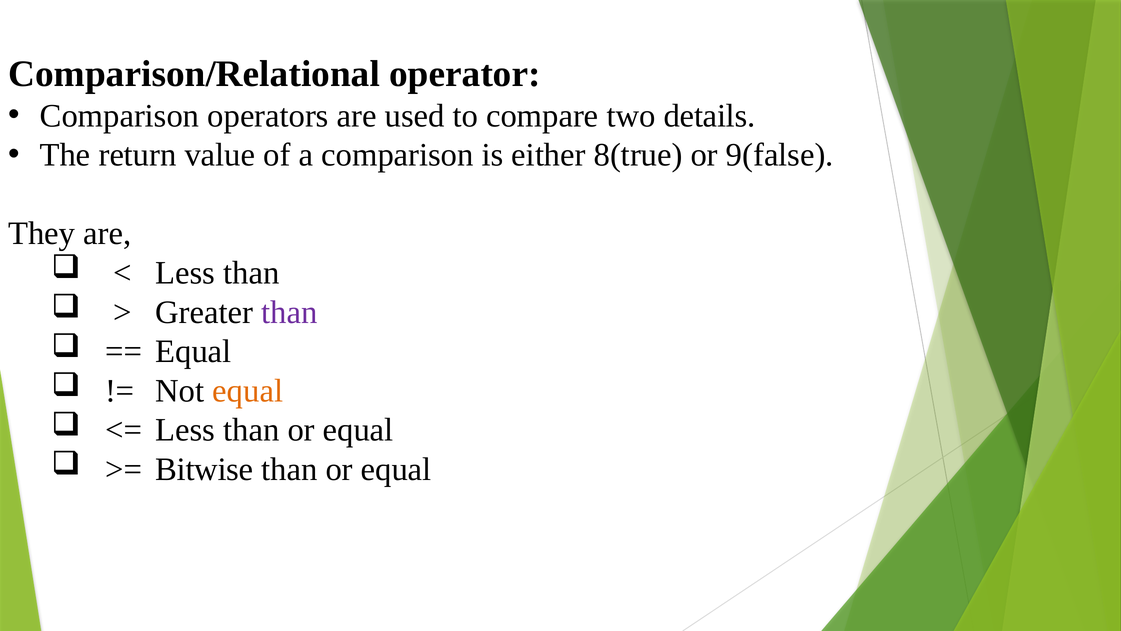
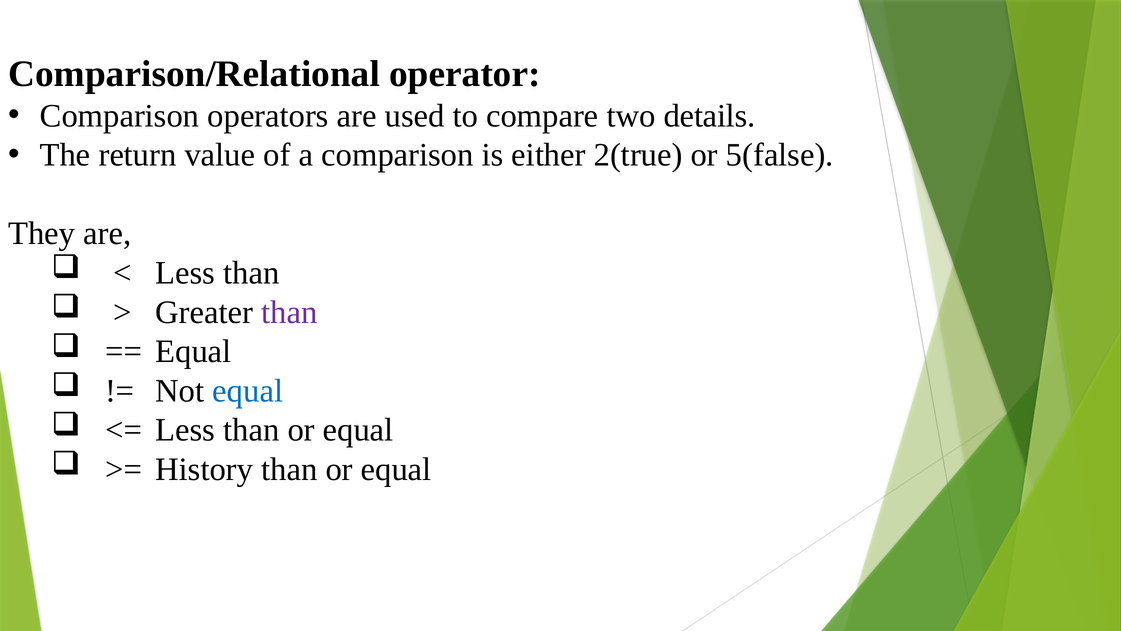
8(true: 8(true -> 2(true
9(false: 9(false -> 5(false
equal at (248, 391) colour: orange -> blue
Bitwise: Bitwise -> History
